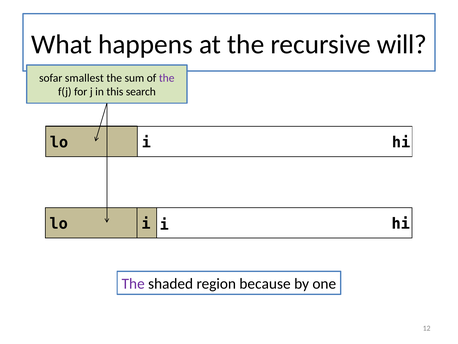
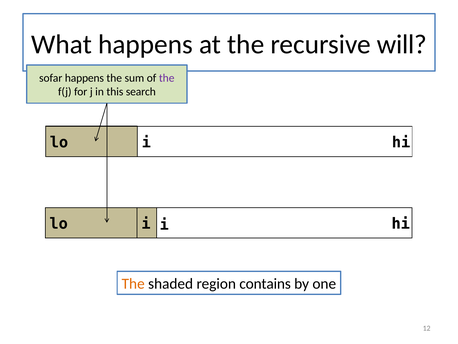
sofar smallest: smallest -> happens
The at (133, 283) colour: purple -> orange
because: because -> contains
